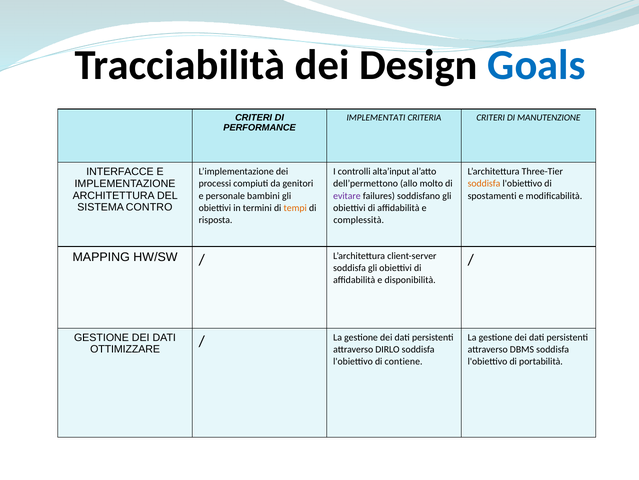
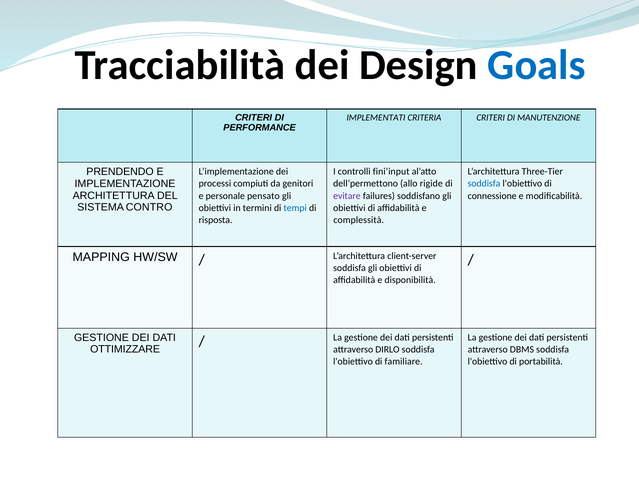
INTERFACCE: INTERFACCE -> PRENDENDO
alta’input: alta’input -> fini’input
molto: molto -> rigide
soddisfa at (484, 183) colour: orange -> blue
bambini: bambini -> pensato
spostamenti: spostamenti -> connessione
tempi colour: orange -> blue
contiene: contiene -> familiare
